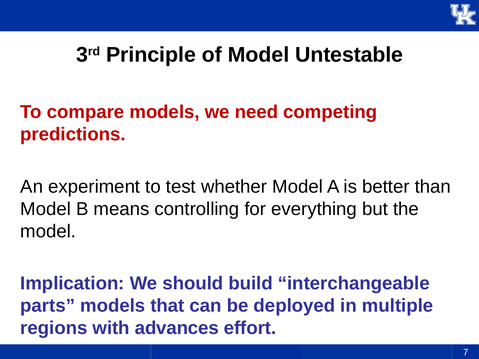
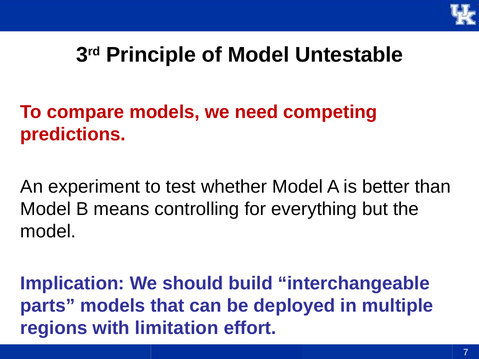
advances: advances -> limitation
